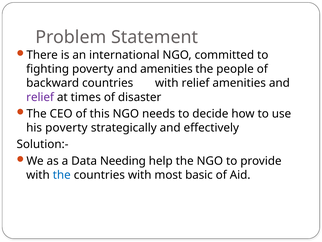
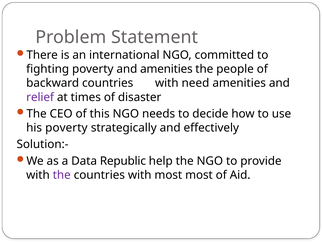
with relief: relief -> need
Needing: Needing -> Republic
the at (62, 175) colour: blue -> purple
most basic: basic -> most
